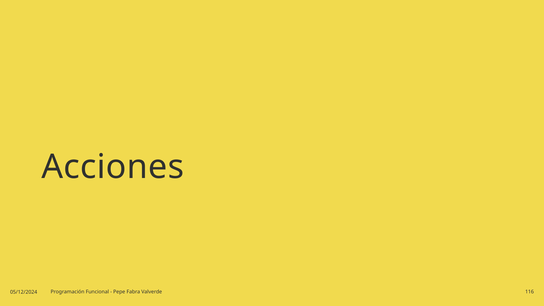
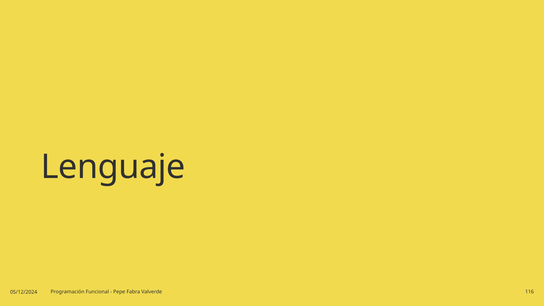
Acciones: Acciones -> Lenguaje
